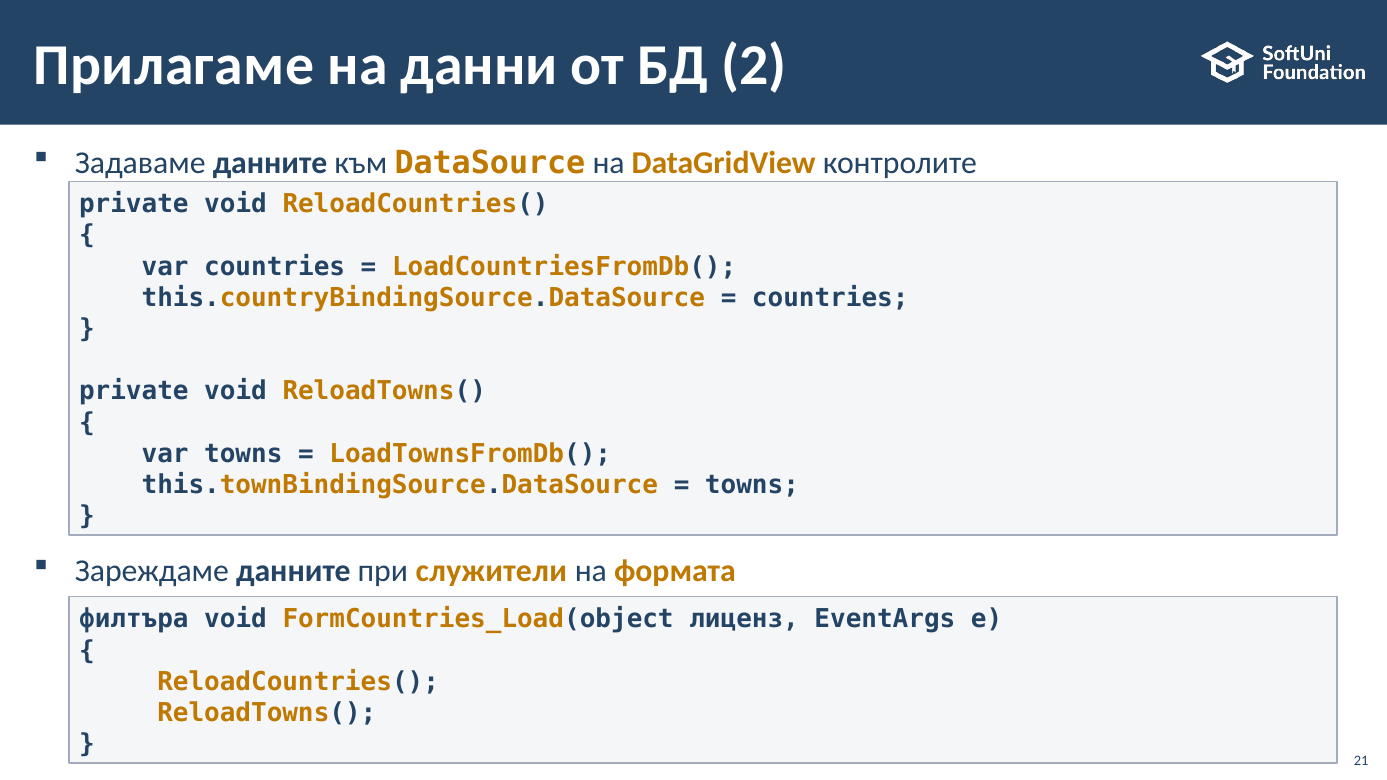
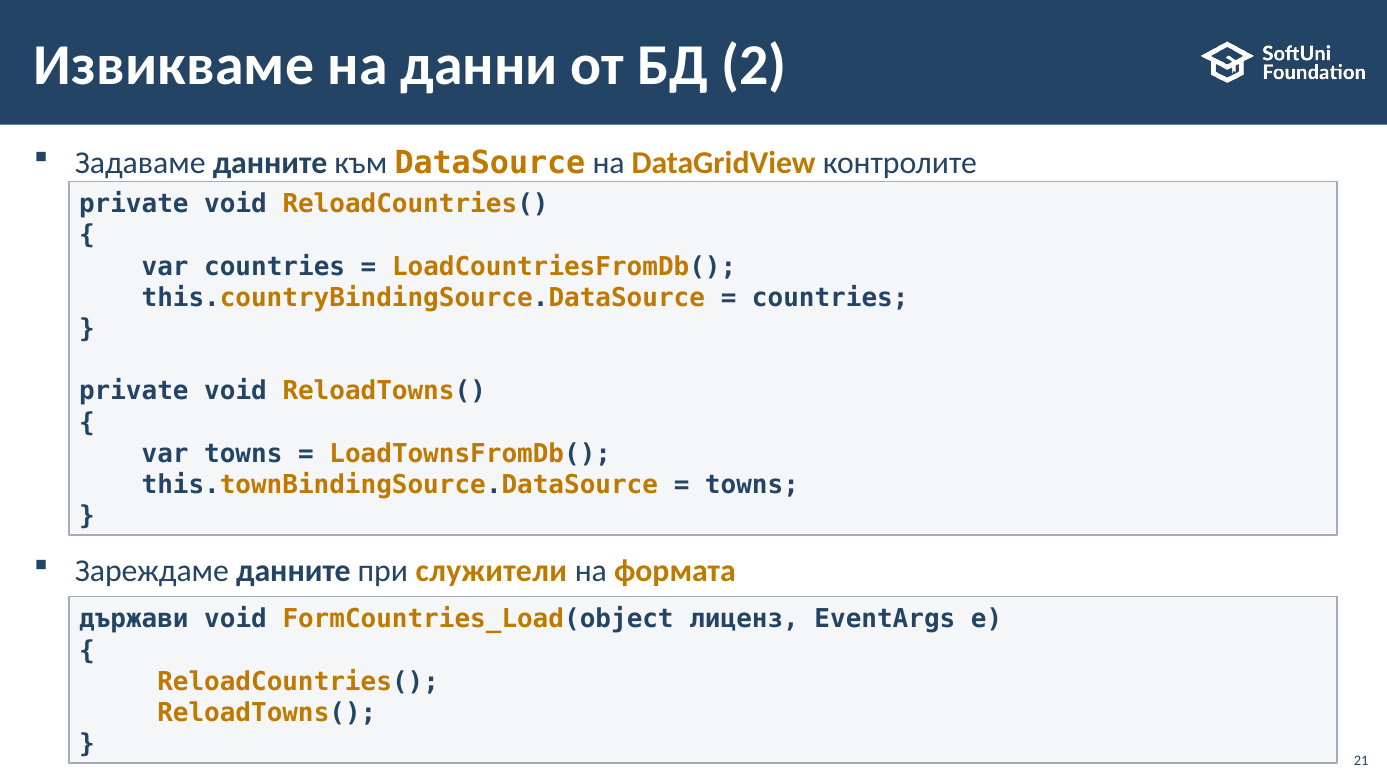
Прилагаме: Прилагаме -> Извикваме
филтъра: филтъра -> държави
